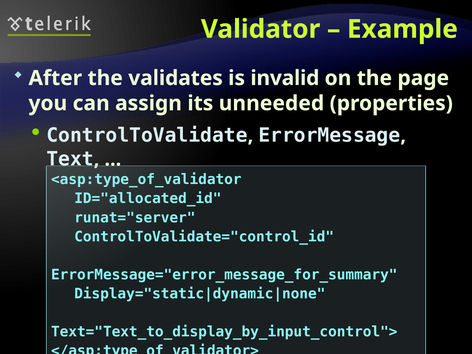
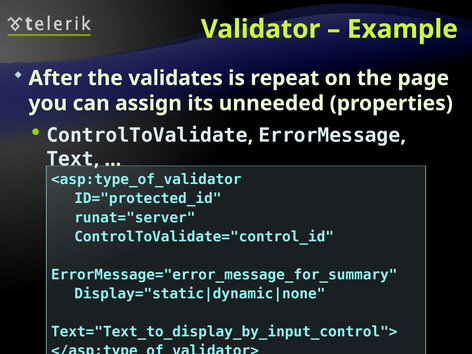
invalid: invalid -> repeat
ID="allocated_id: ID="allocated_id -> ID="protected_id
